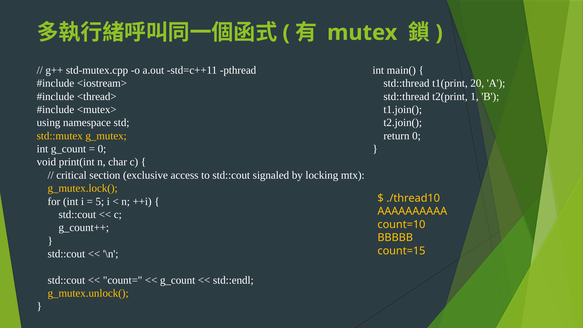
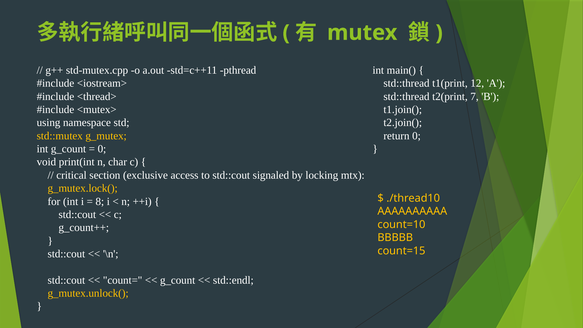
20: 20 -> 12
1: 1 -> 7
5: 5 -> 8
